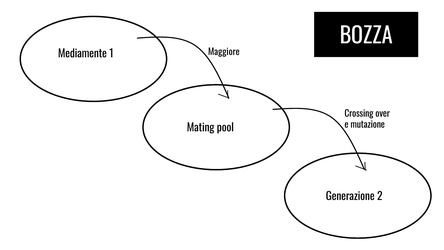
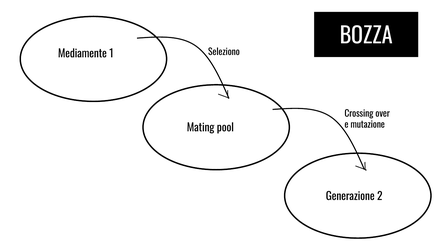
Maggiore: Maggiore -> Seleziono
